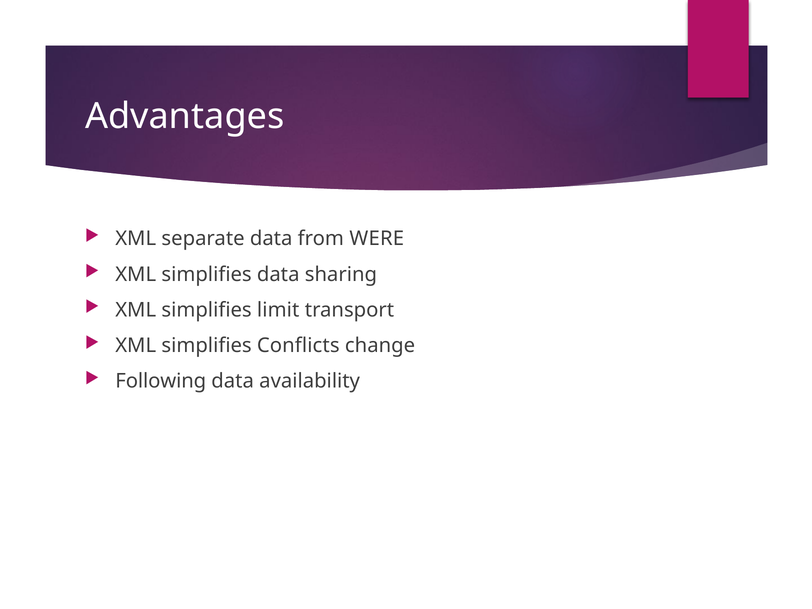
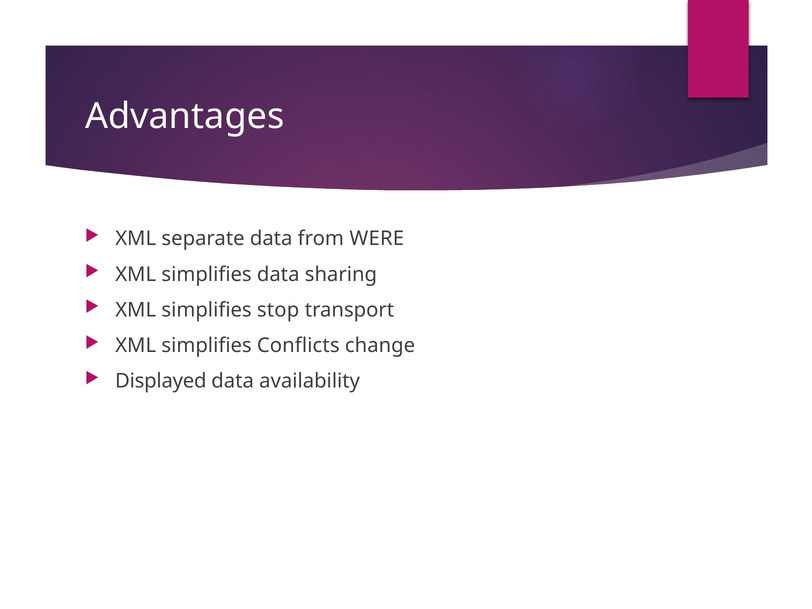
limit: limit -> stop
Following: Following -> Displayed
